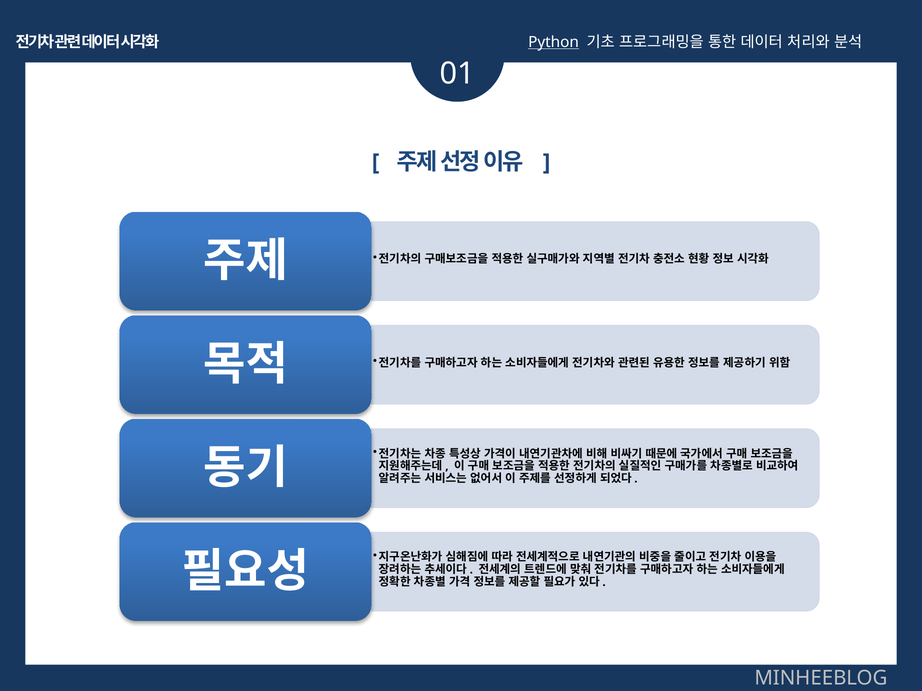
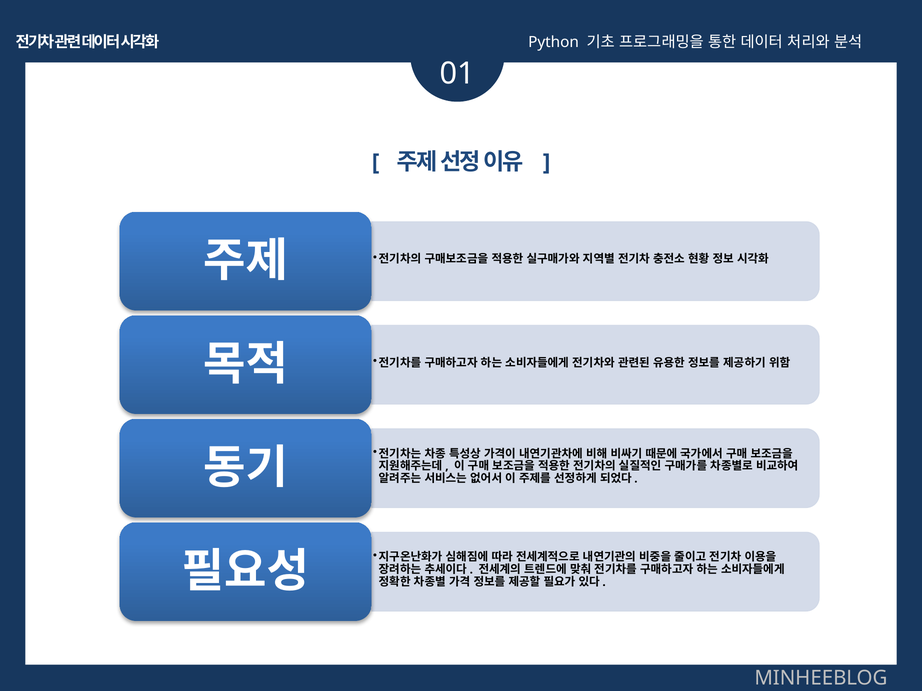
Python underline: present -> none
